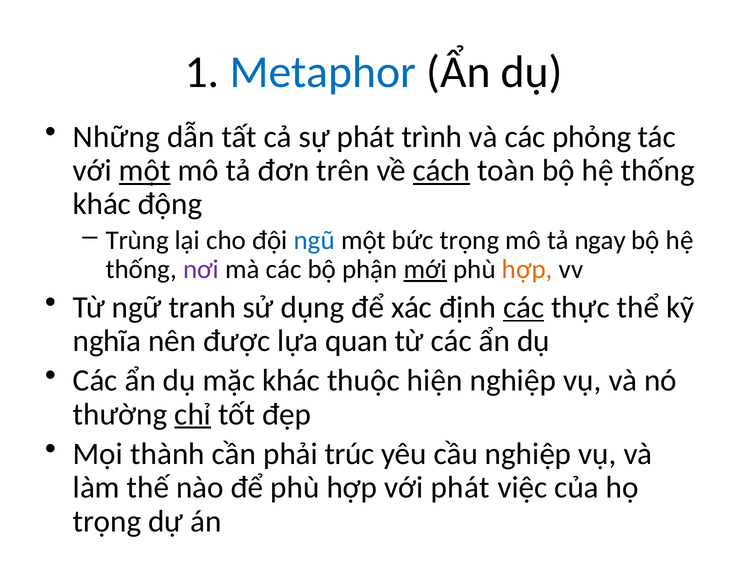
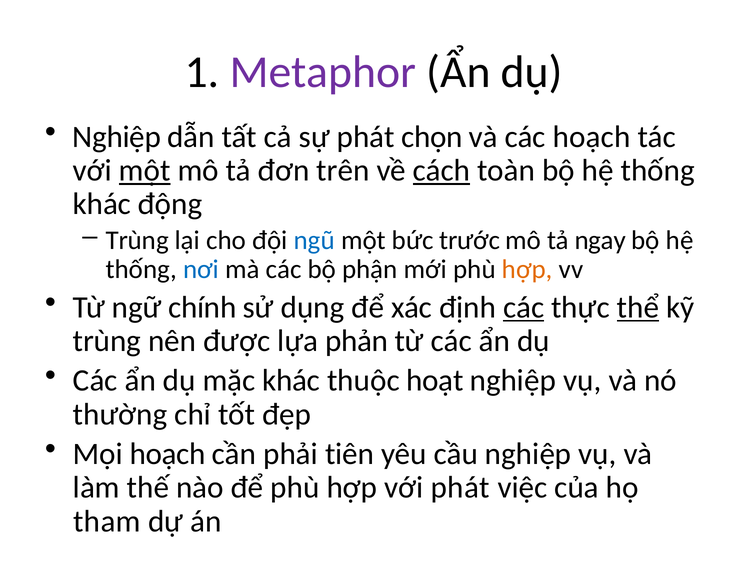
Metaphor colour: blue -> purple
Những at (116, 137): Những -> Nghiệp
trình: trình -> chọn
các phỏng: phỏng -> hoạch
bức trọng: trọng -> trước
nơi colour: purple -> blue
mới underline: present -> none
tranh: tranh -> chính
thể underline: none -> present
nghĩa at (107, 341): nghĩa -> trùng
quan: quan -> phản
hiện: hiện -> hoạt
chỉ underline: present -> none
Mọi thành: thành -> hoạch
trúc: trúc -> tiên
trọng at (107, 521): trọng -> tham
